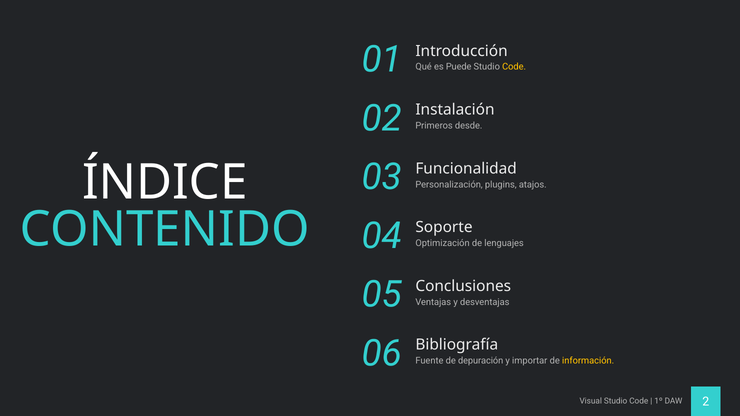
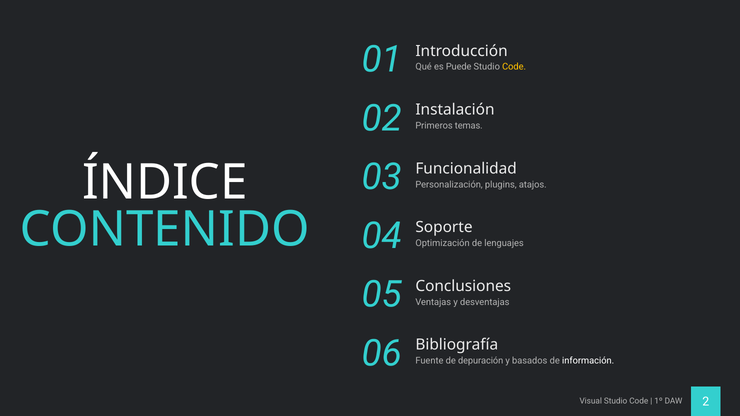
desde: desde -> temas
importar: importar -> basados
información colour: yellow -> white
